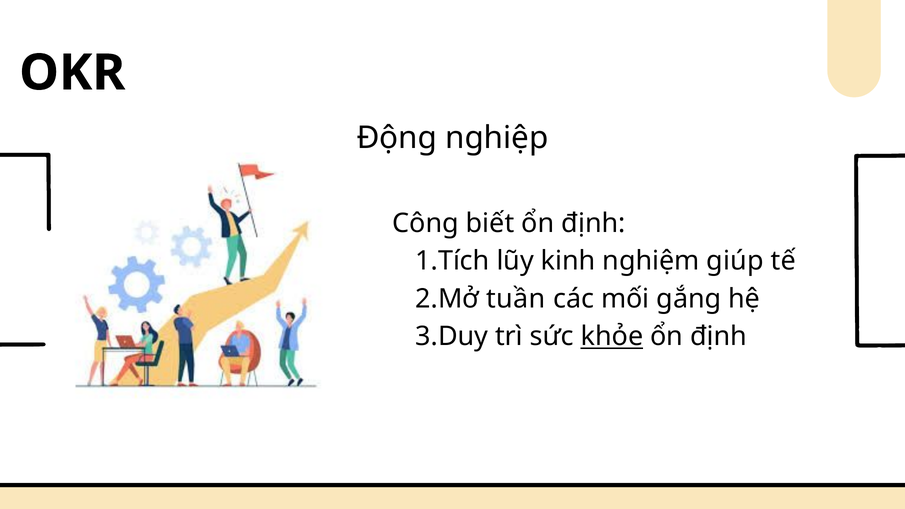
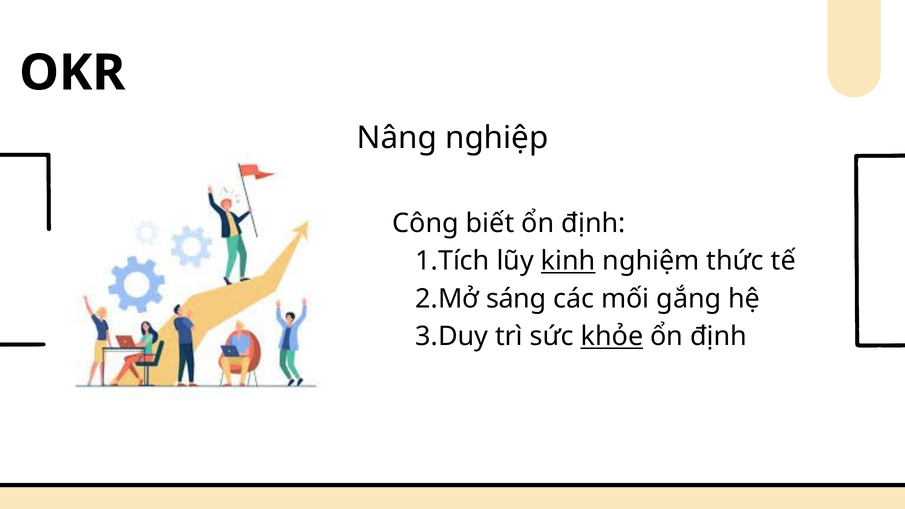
Động: Động -> Nâng
kinh underline: none -> present
giúp: giúp -> thức
tuần: tuần -> sáng
